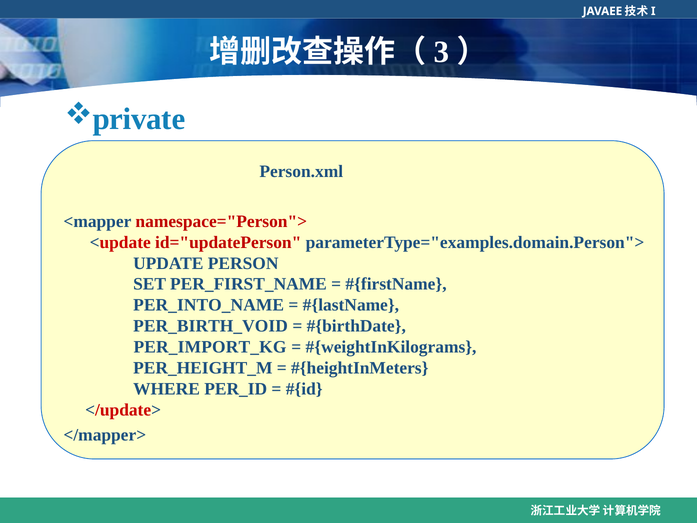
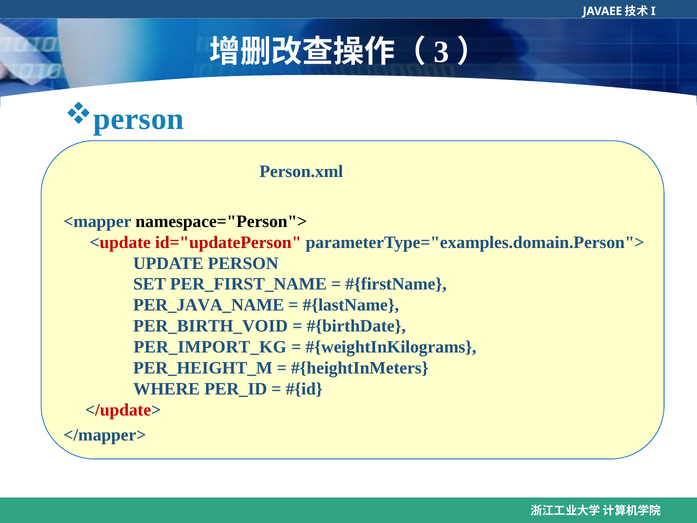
private at (139, 119): private -> person
namespace="Person"> colour: red -> black
PER_INTO_NAME: PER_INTO_NAME -> PER_JAVA_NAME
